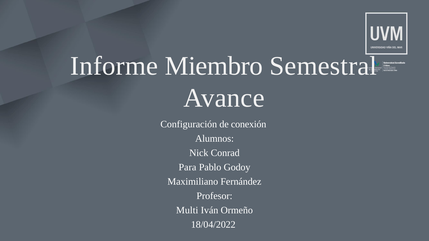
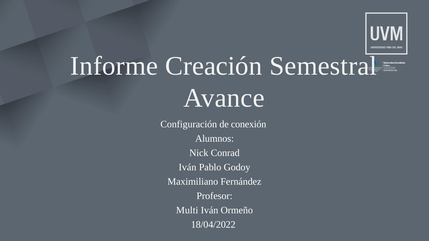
Miembro: Miembro -> Creación
Para at (187, 168): Para -> Iván
